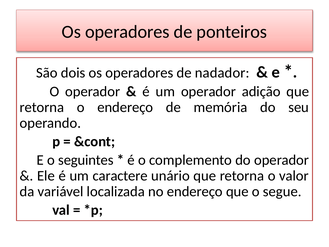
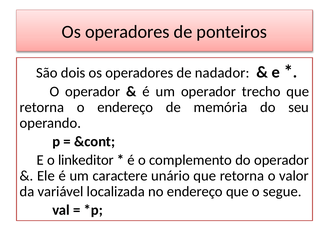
adição: adição -> trecho
seguintes: seguintes -> linkeditor
